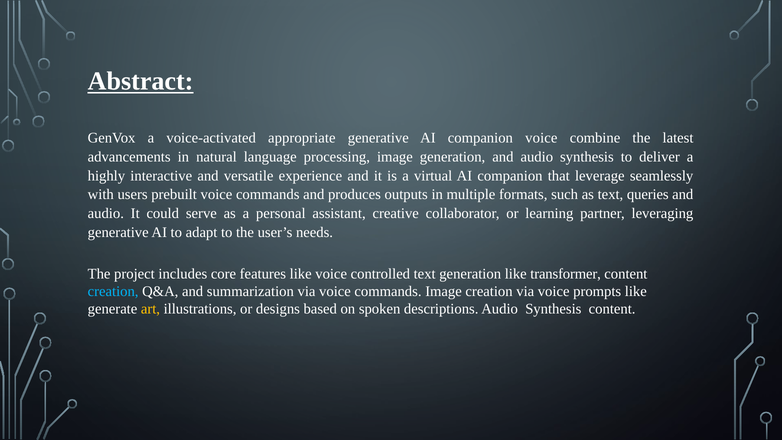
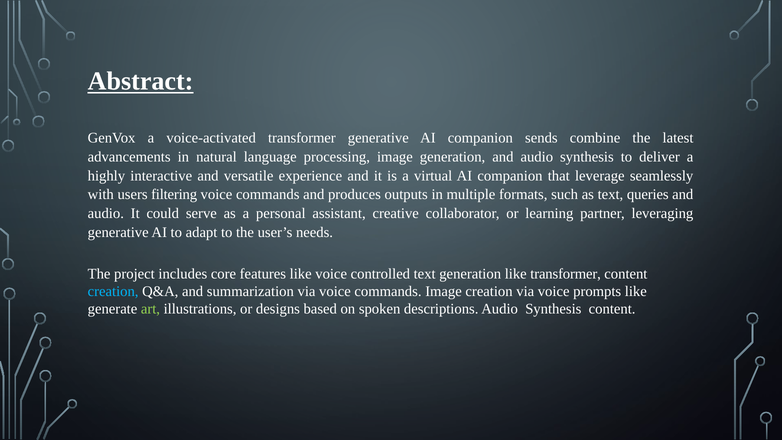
voice-activated appropriate: appropriate -> transformer
companion voice: voice -> sends
prebuilt: prebuilt -> filtering
art colour: yellow -> light green
